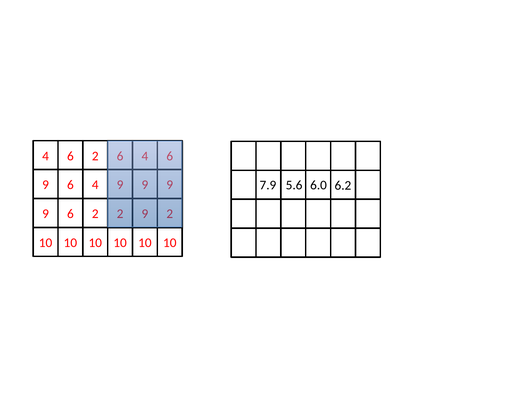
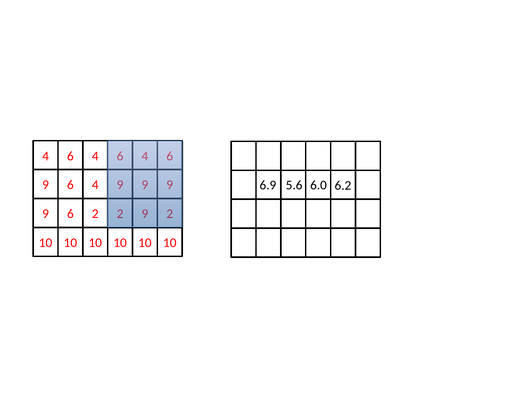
2 at (95, 156): 2 -> 4
7.9: 7.9 -> 6.9
